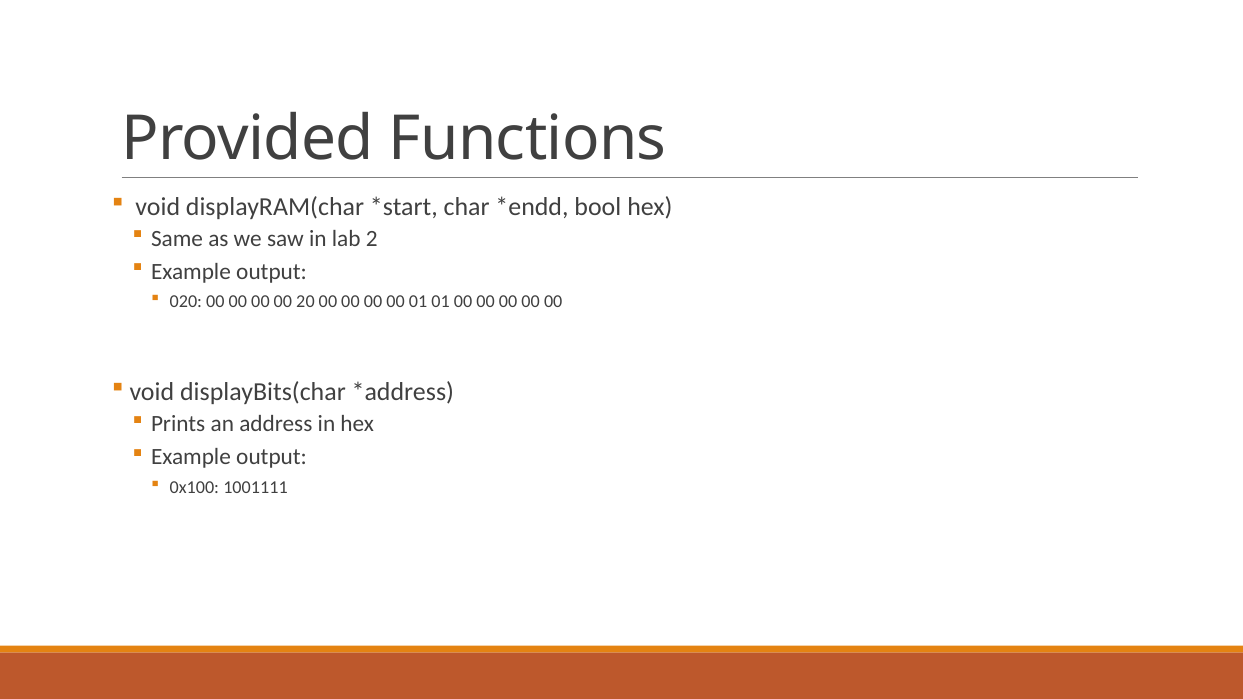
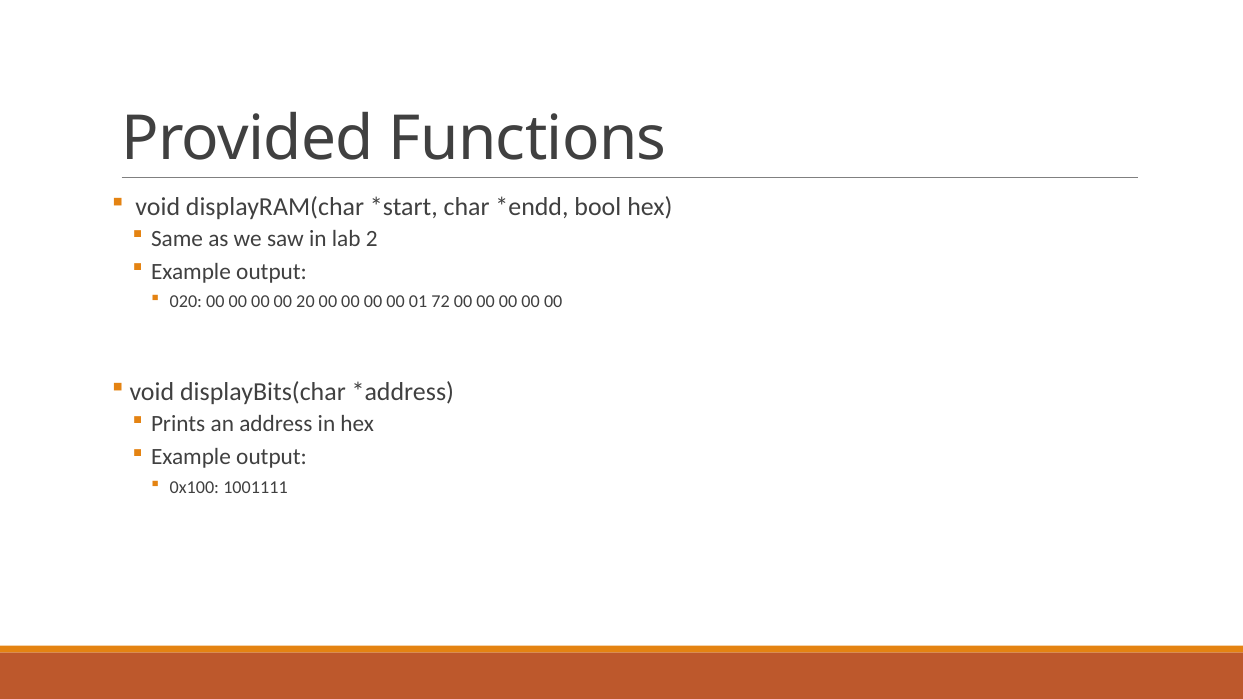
01 01: 01 -> 72
